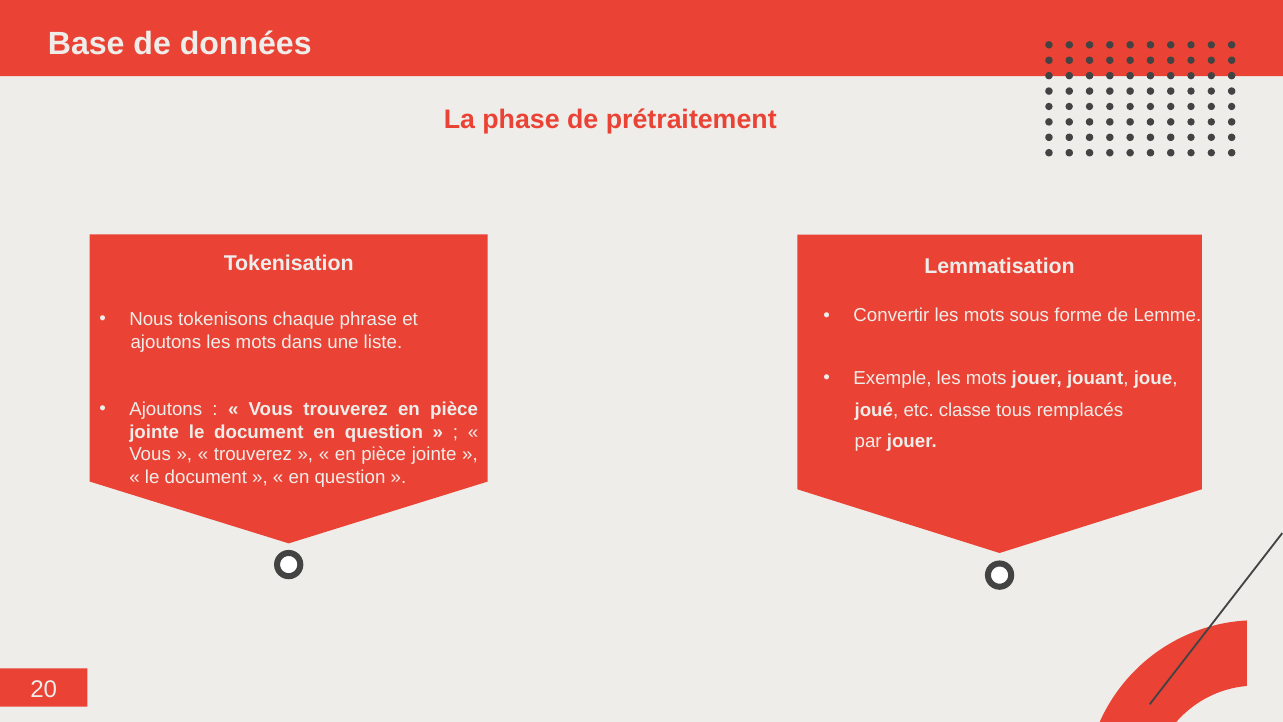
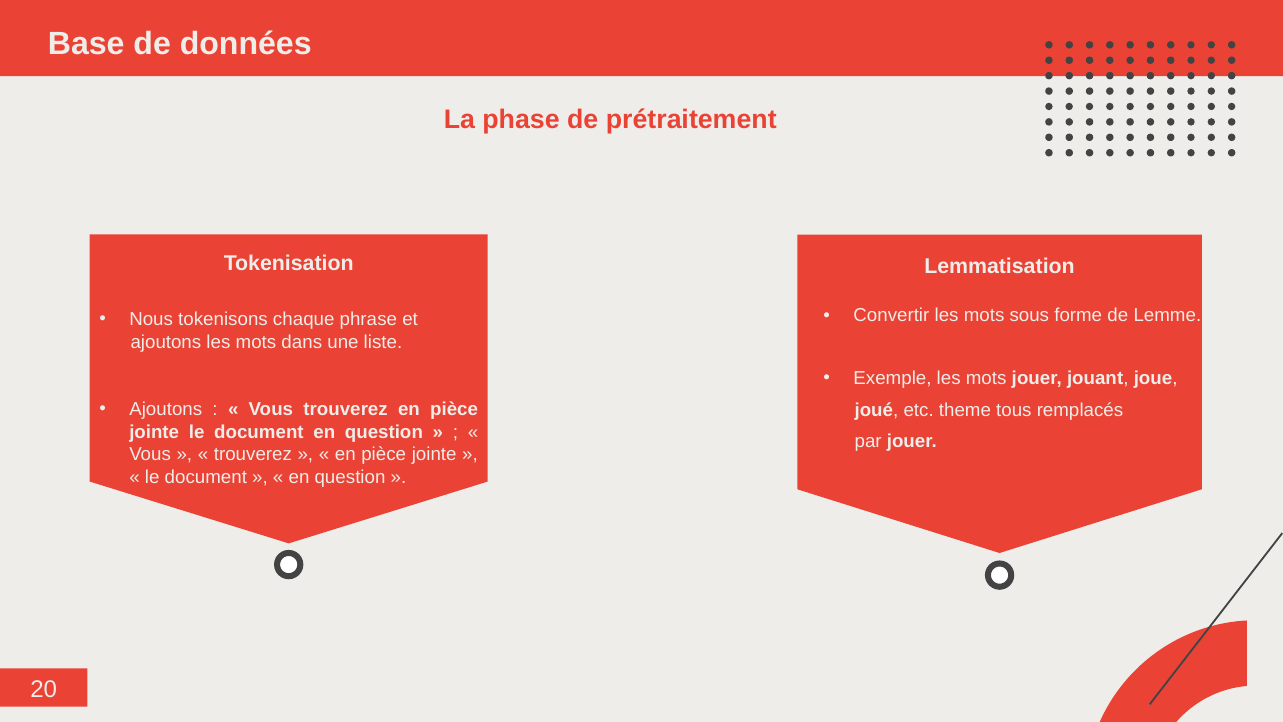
classe: classe -> theme
